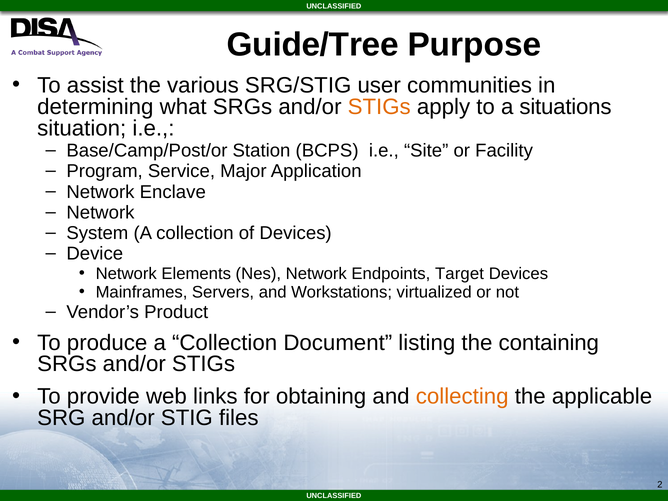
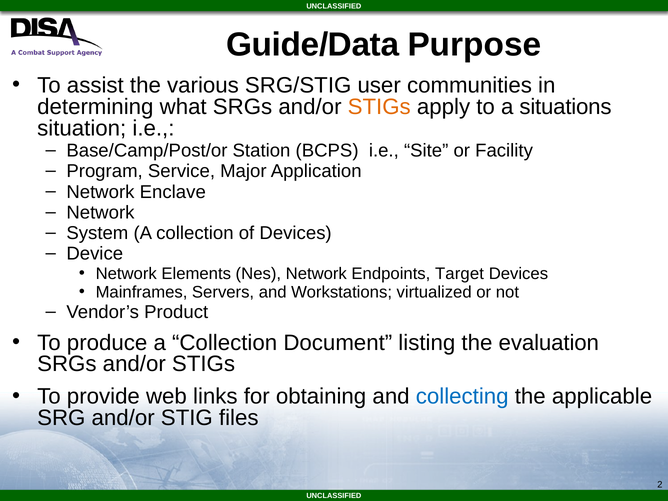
Guide/Tree: Guide/Tree -> Guide/Data
containing: containing -> evaluation
collecting colour: orange -> blue
